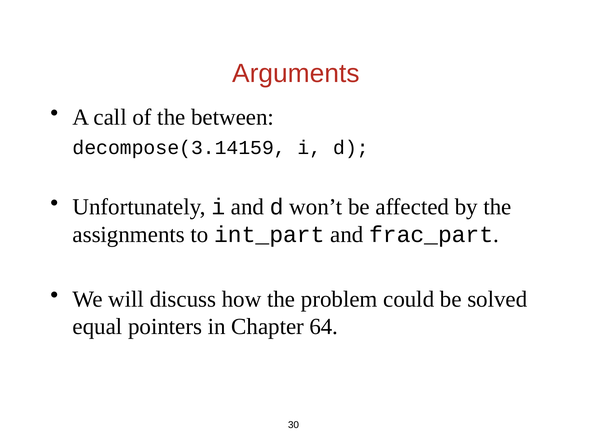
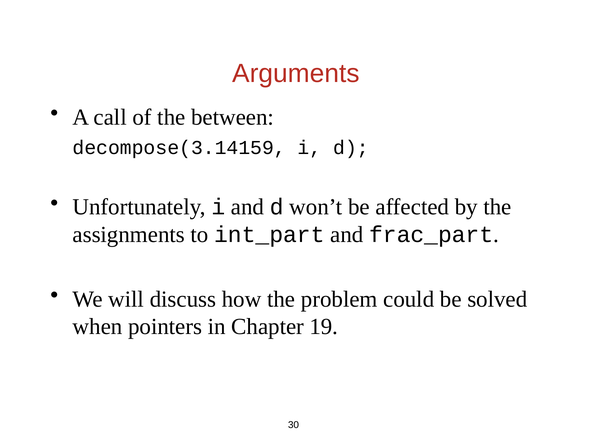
equal: equal -> when
64: 64 -> 19
